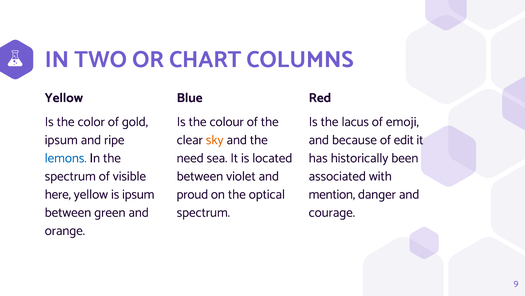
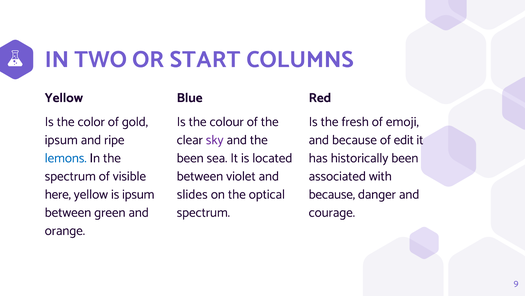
CHART: CHART -> START
lacus: lacus -> fresh
sky colour: orange -> purple
need at (190, 158): need -> been
proud: proud -> slides
mention at (332, 194): mention -> because
